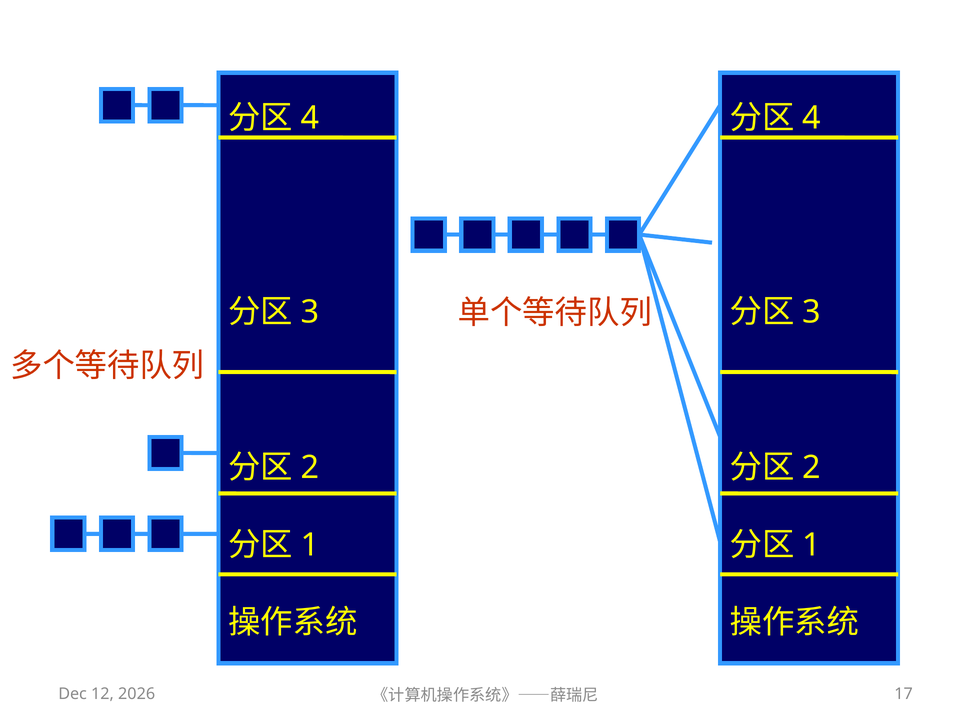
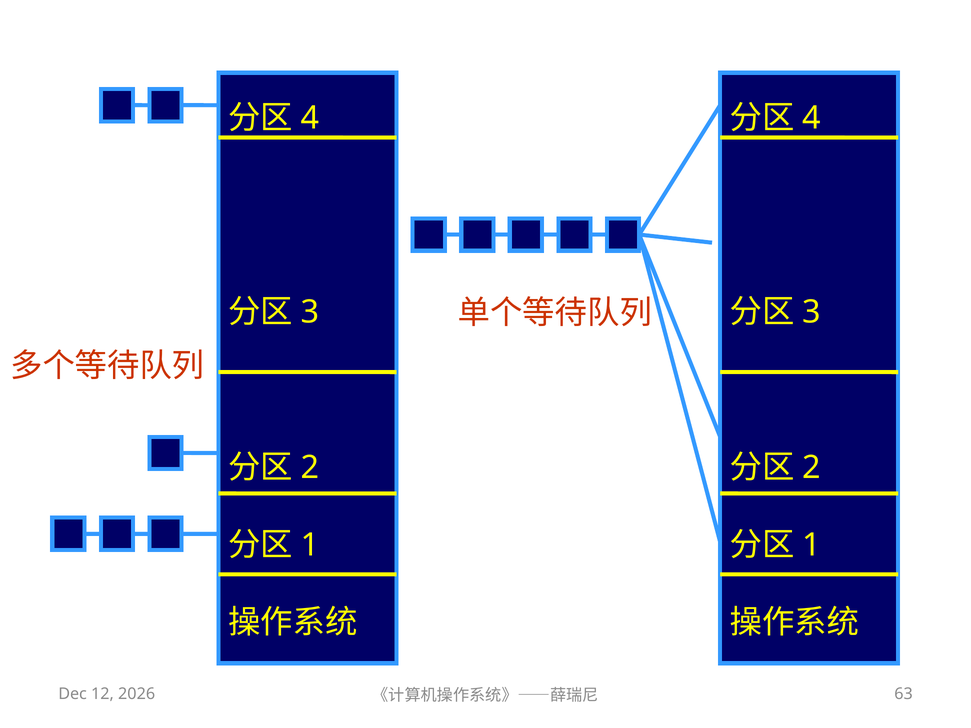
17: 17 -> 63
